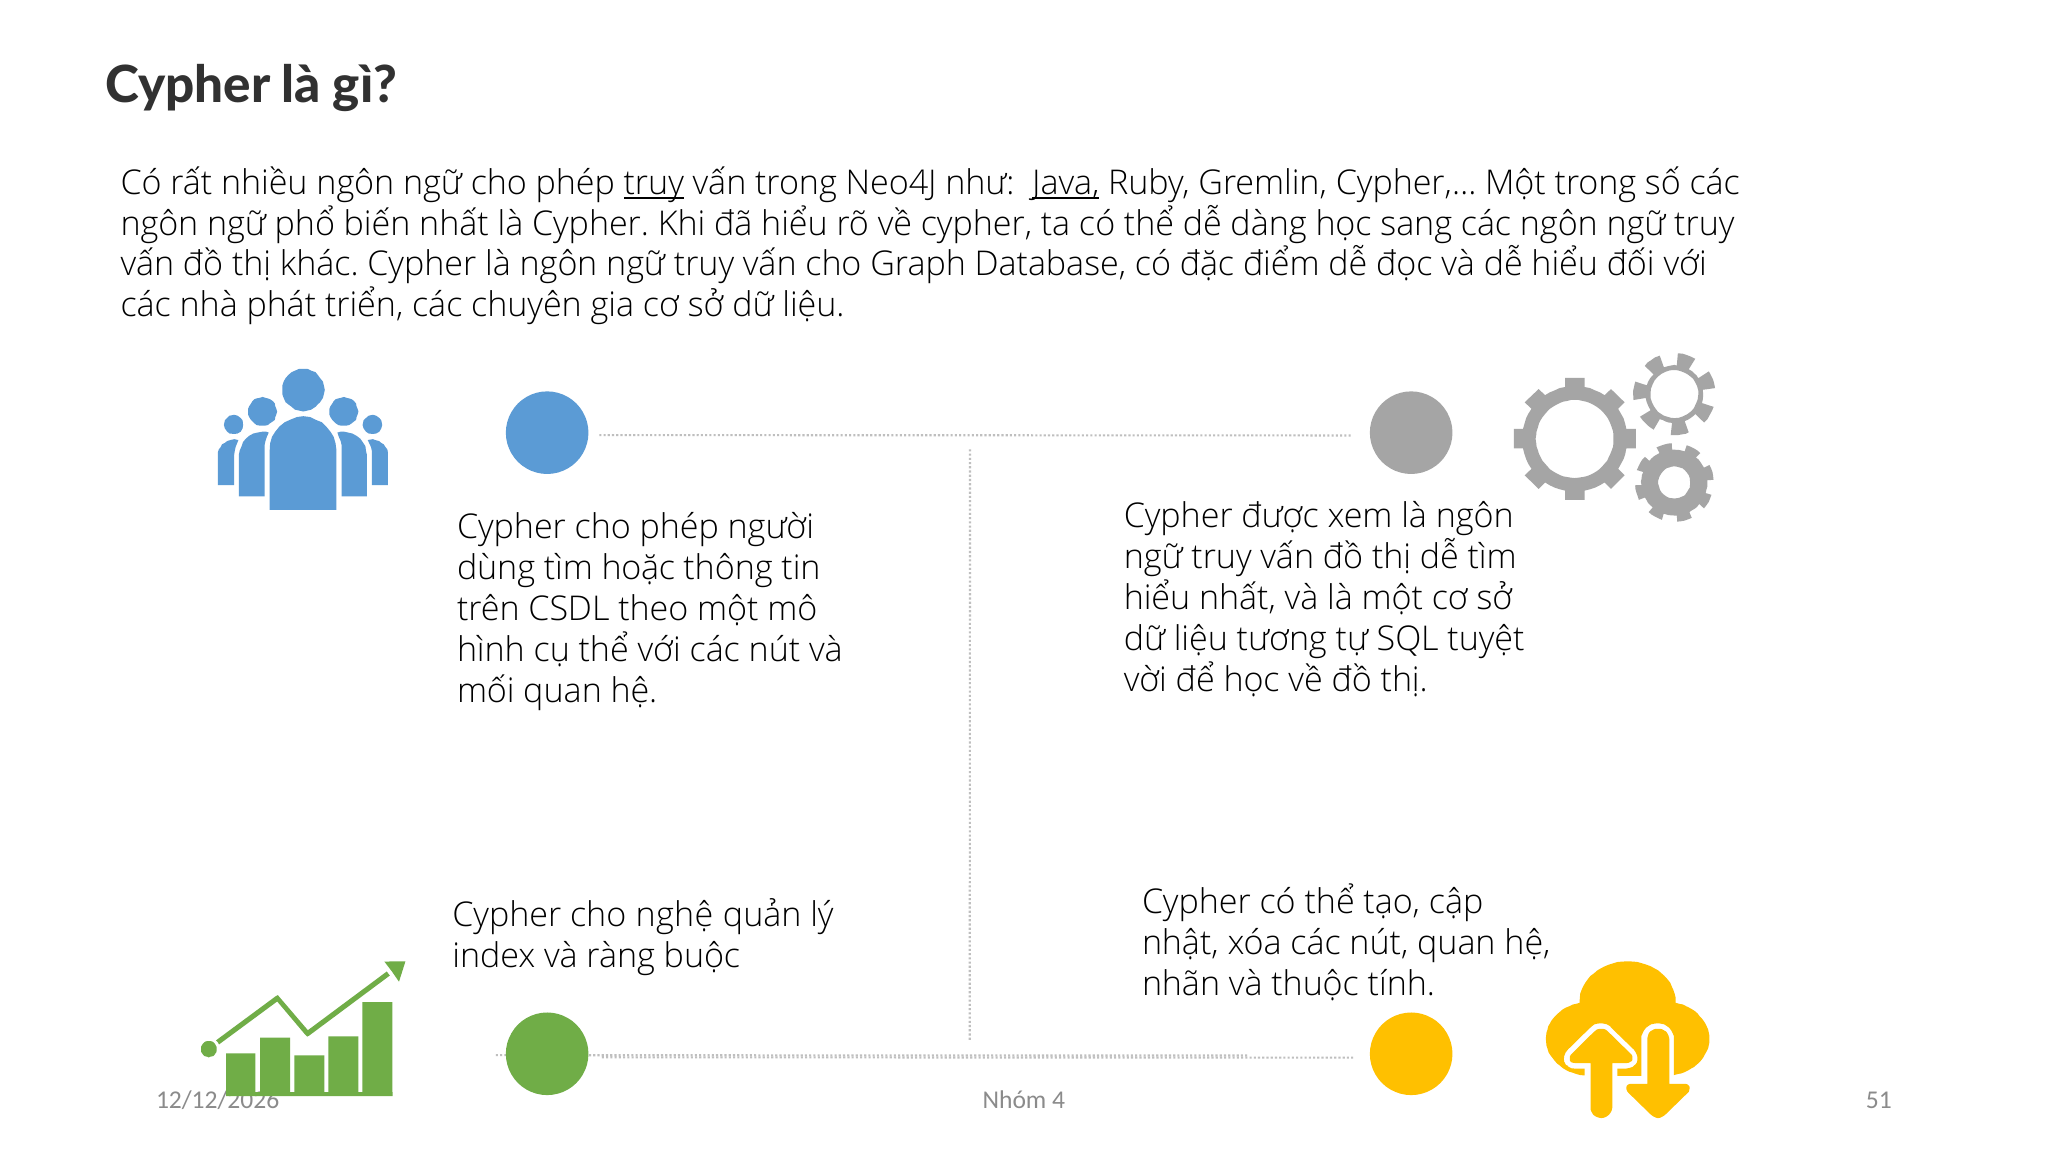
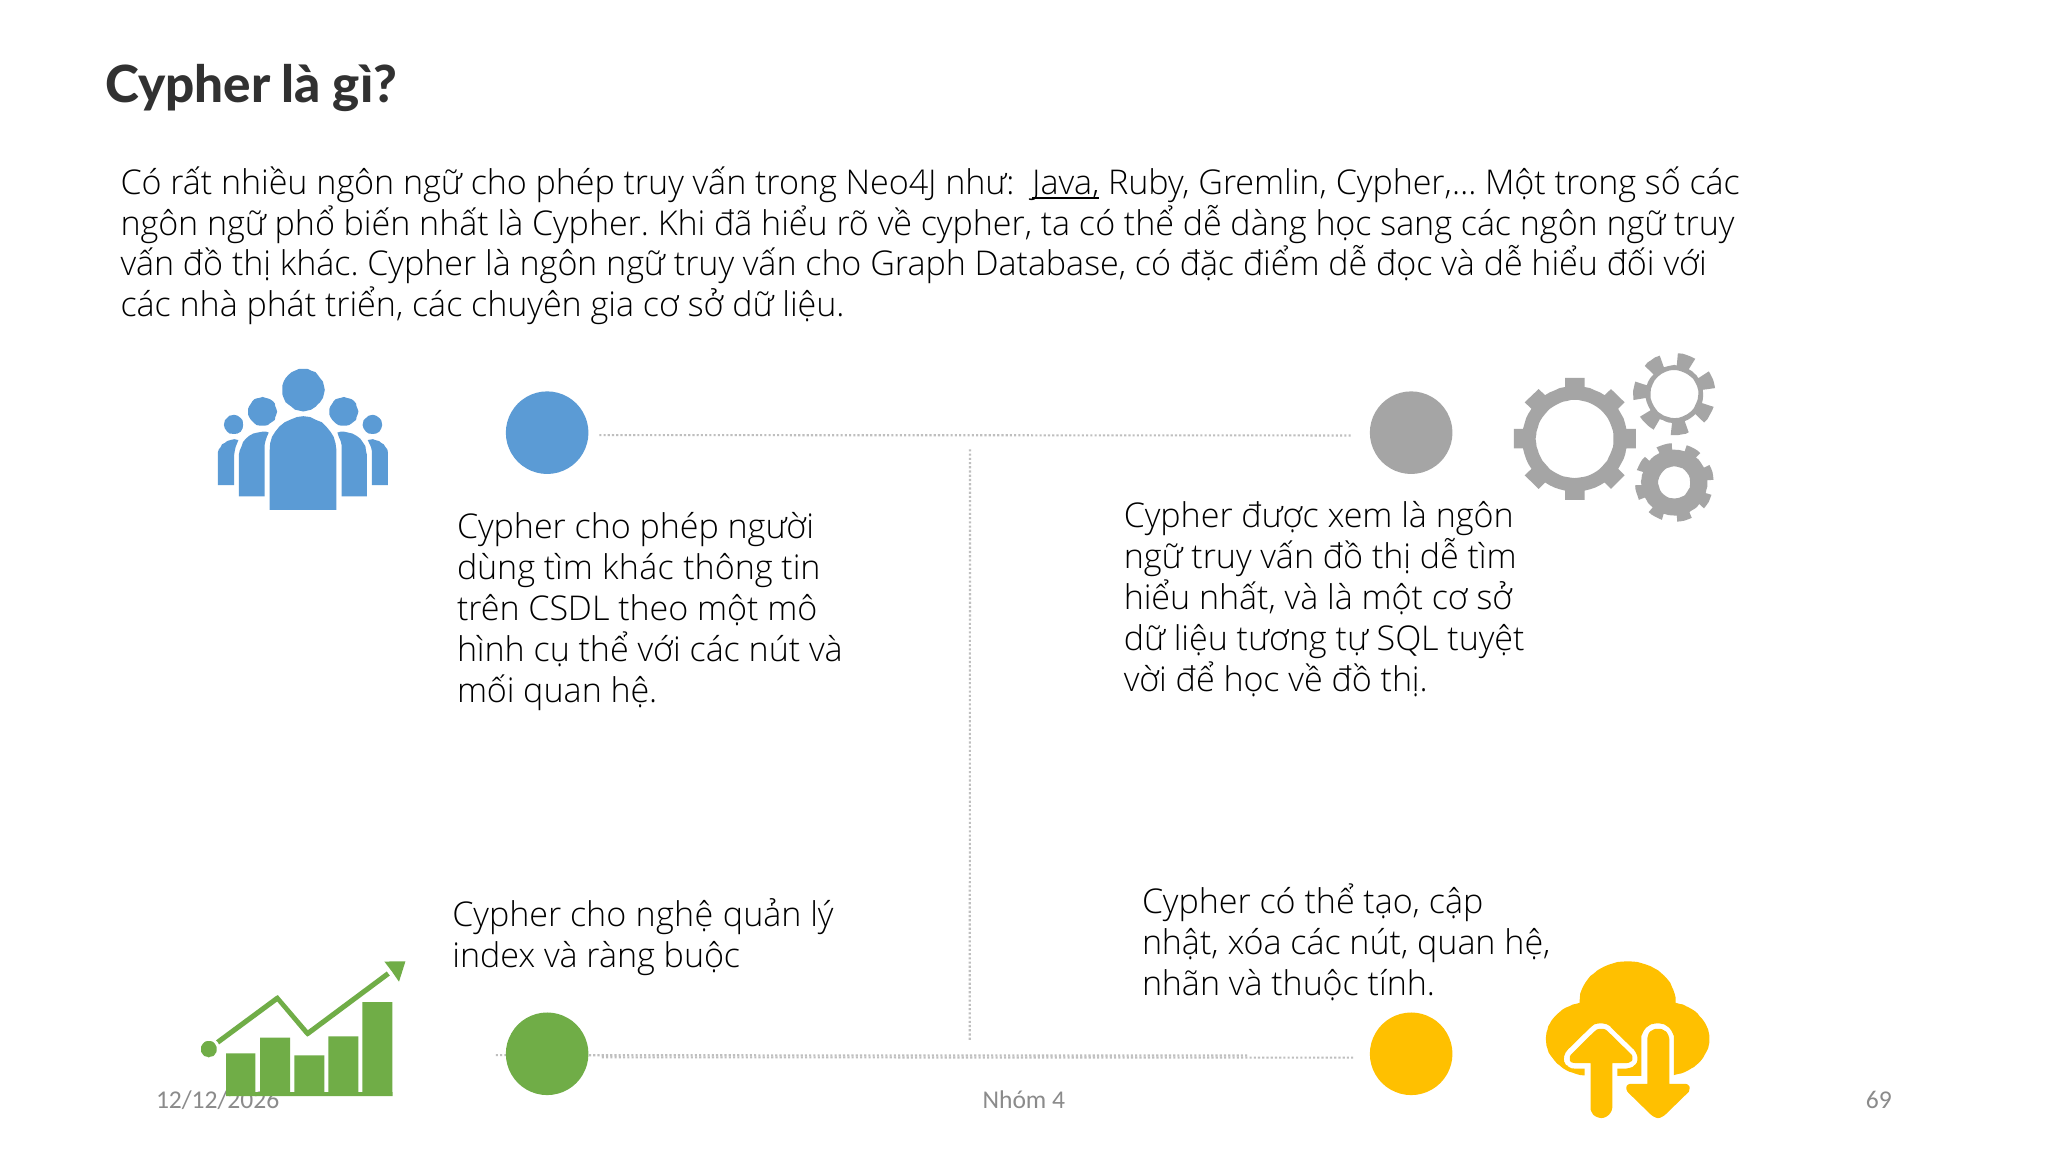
truy at (654, 183) underline: present -> none
tìm hoặc: hoặc -> khác
51: 51 -> 69
